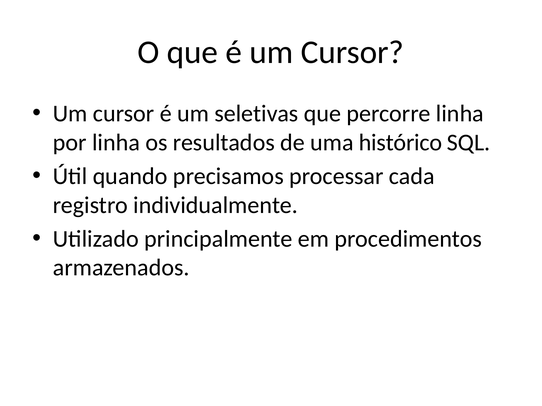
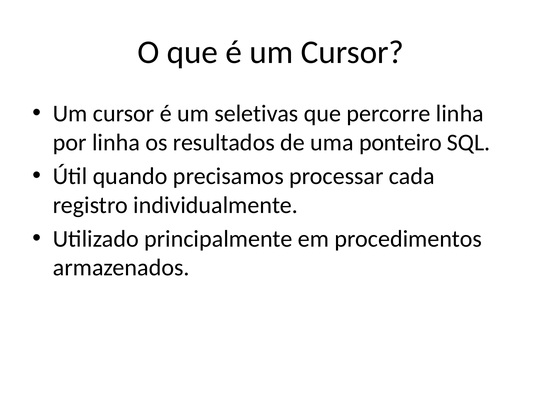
histórico: histórico -> ponteiro
